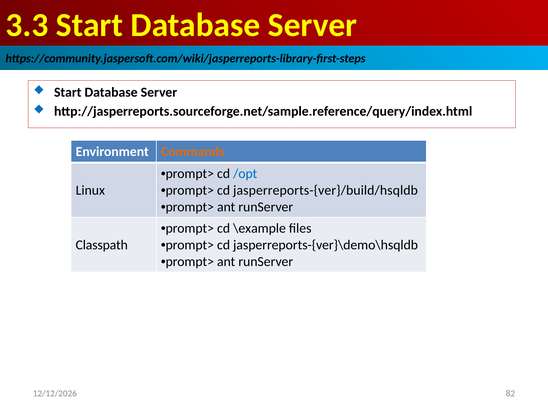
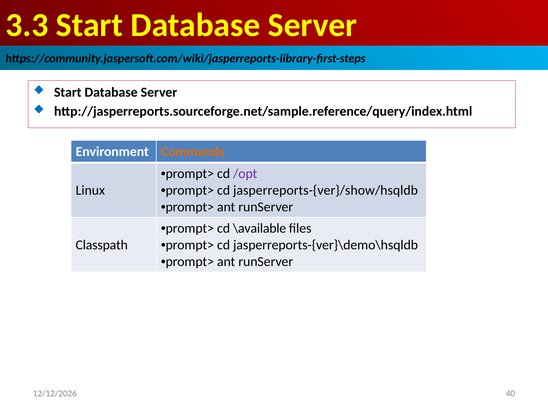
/opt colour: blue -> purple
jasperreports-{ver}/build/hsqldb: jasperreports-{ver}/build/hsqldb -> jasperreports-{ver}/show/hsqldb
\example: \example -> \available
82: 82 -> 40
